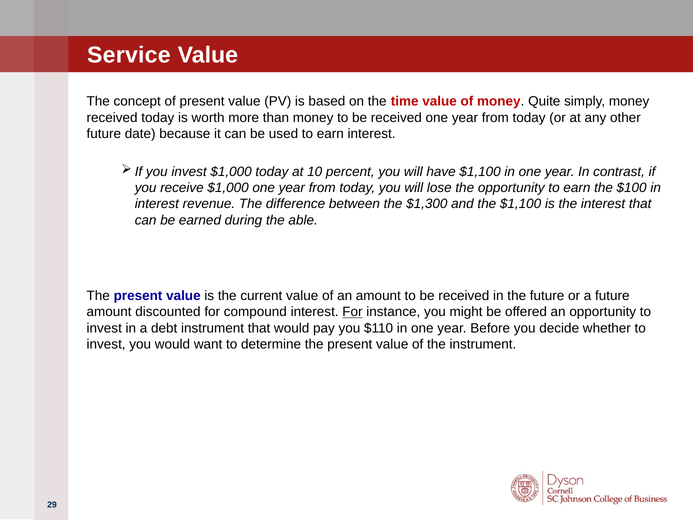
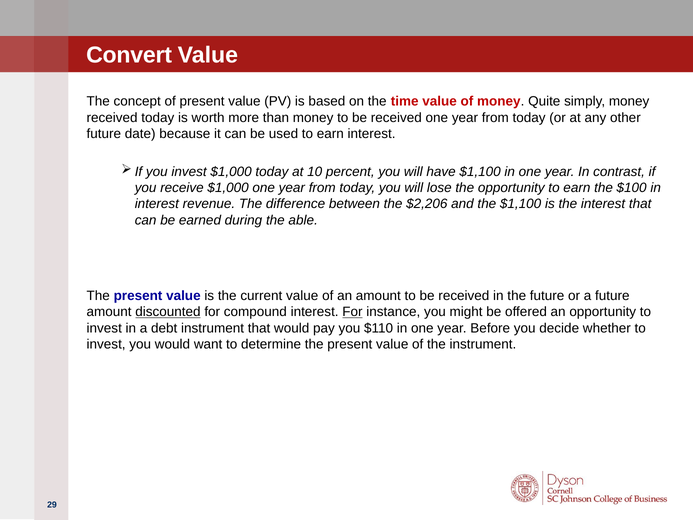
Service: Service -> Convert
$1,300: $1,300 -> $2,206
discounted underline: none -> present
